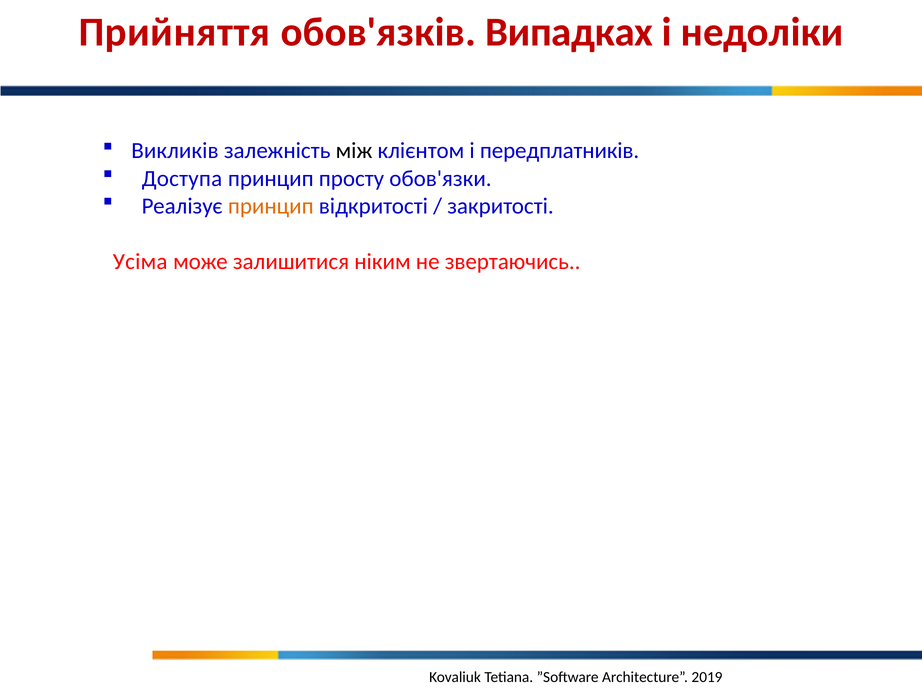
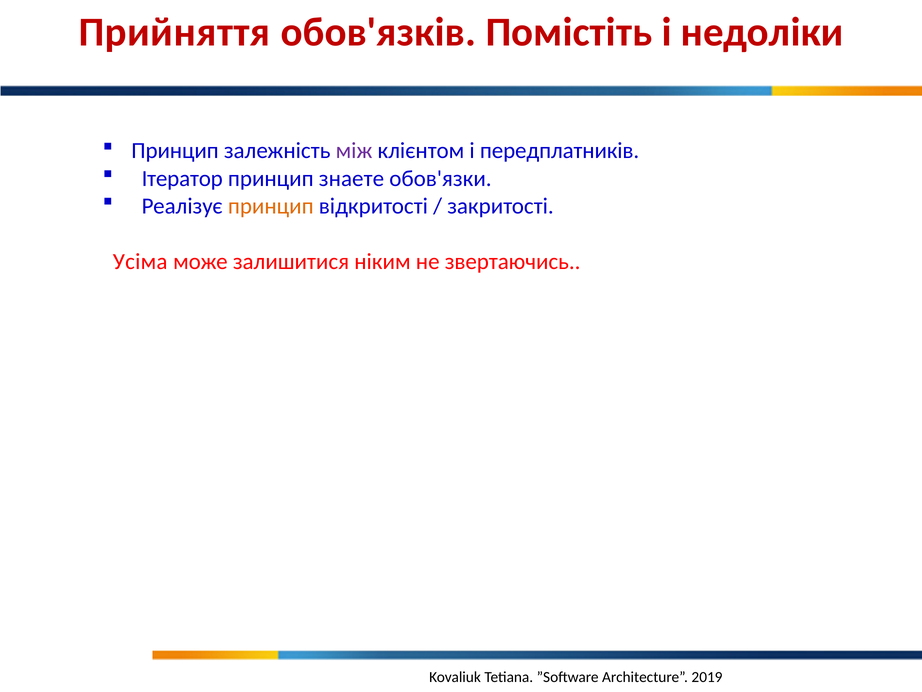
Випадках: Випадках -> Помістіть
Викликів at (175, 151): Викликів -> Принцип
між colour: black -> purple
Доступа: Доступа -> Ітератор
просту: просту -> знаете
